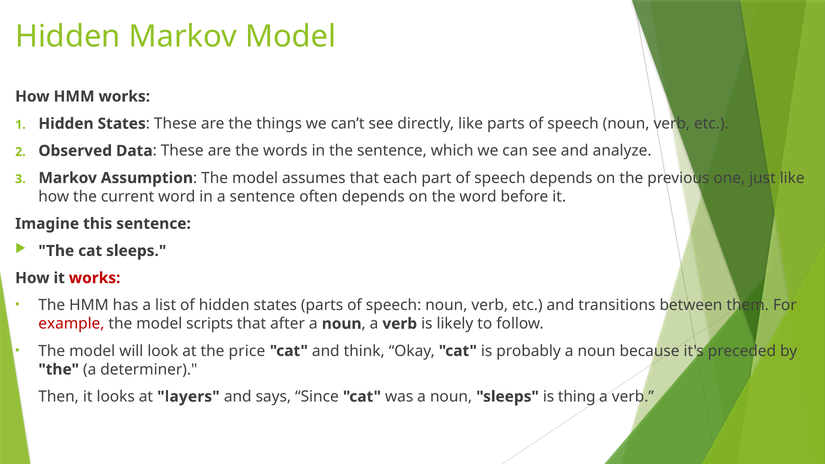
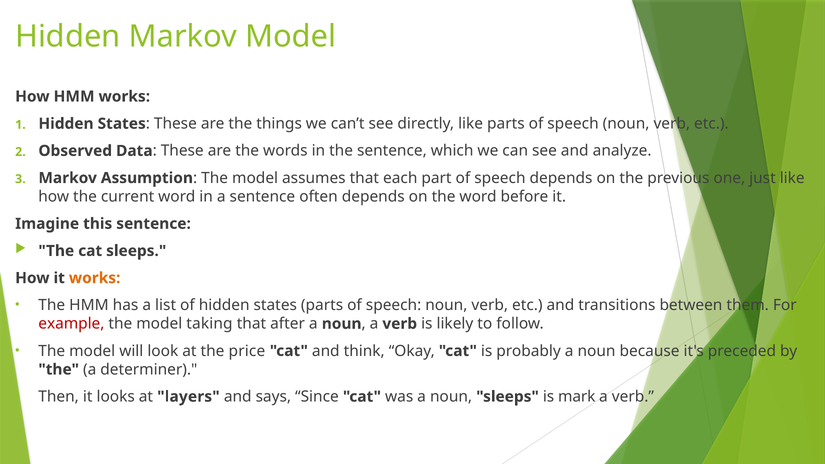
works at (95, 278) colour: red -> orange
scripts: scripts -> taking
thing: thing -> mark
